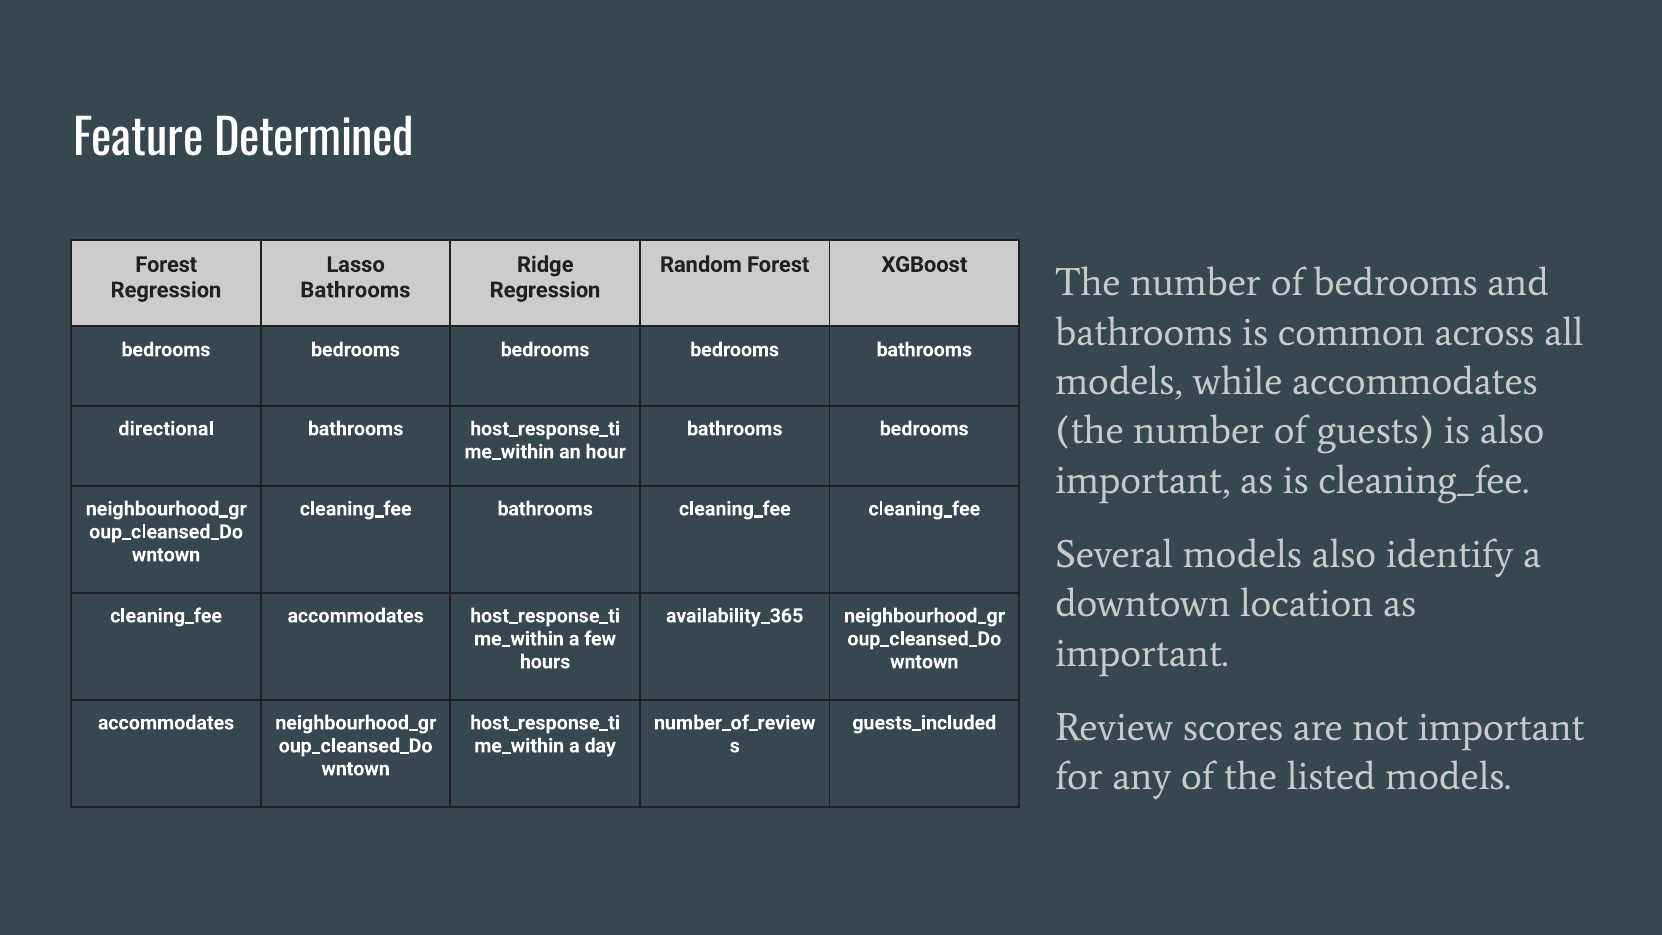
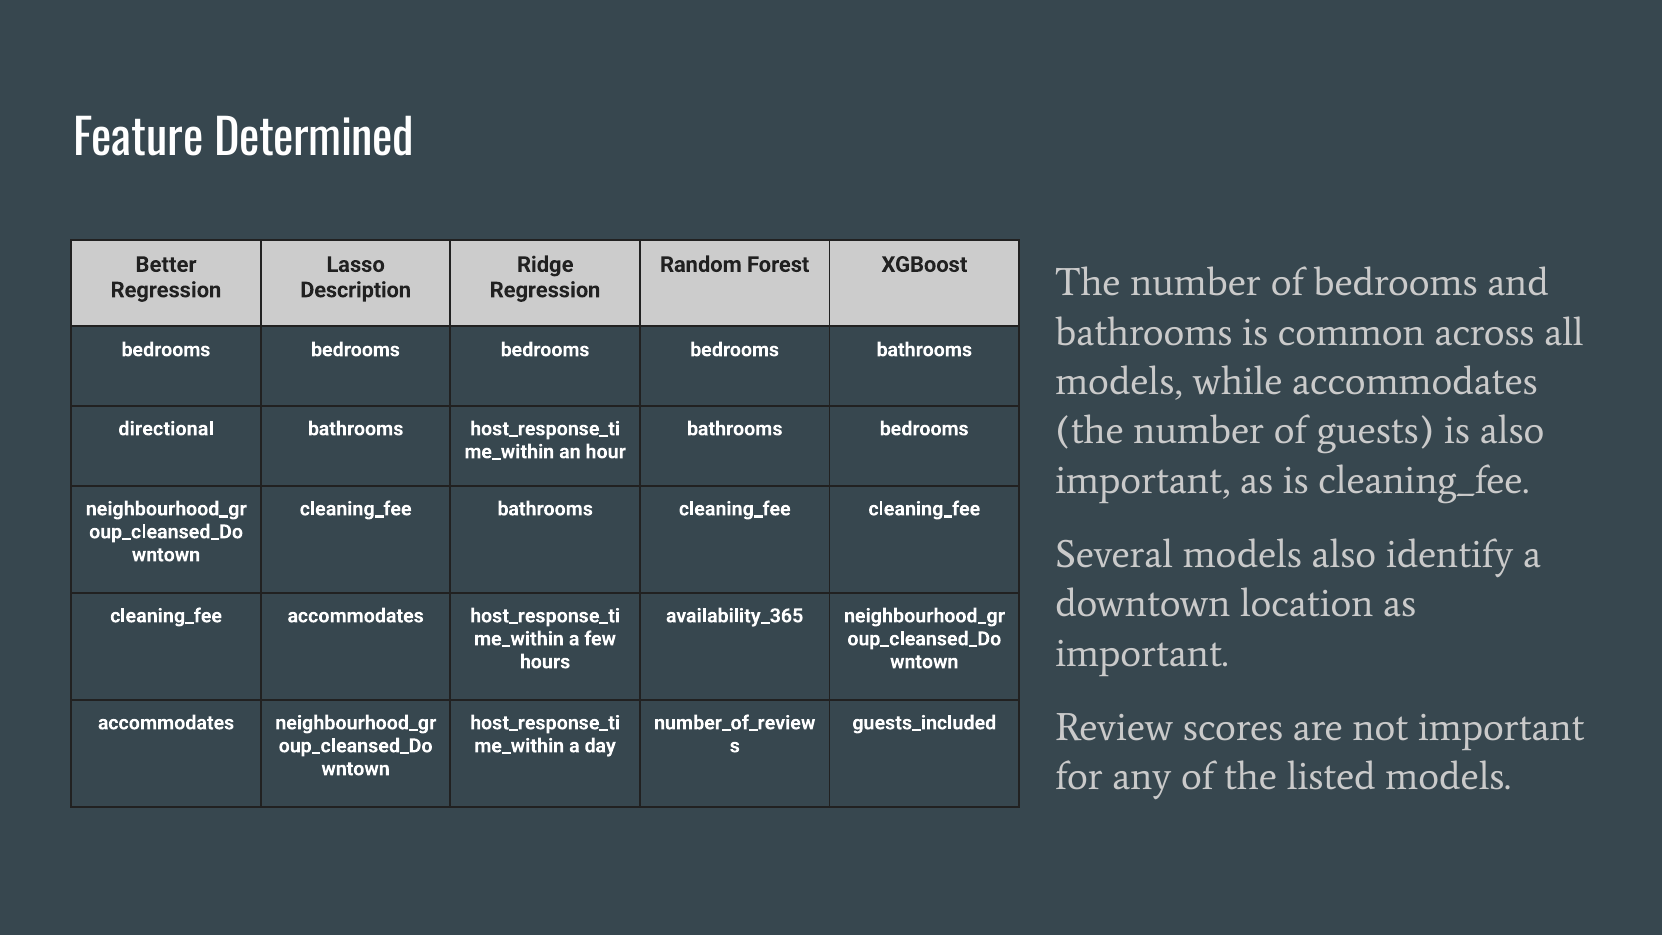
Forest at (166, 265): Forest -> Better
Bathrooms at (355, 290): Bathrooms -> Description
